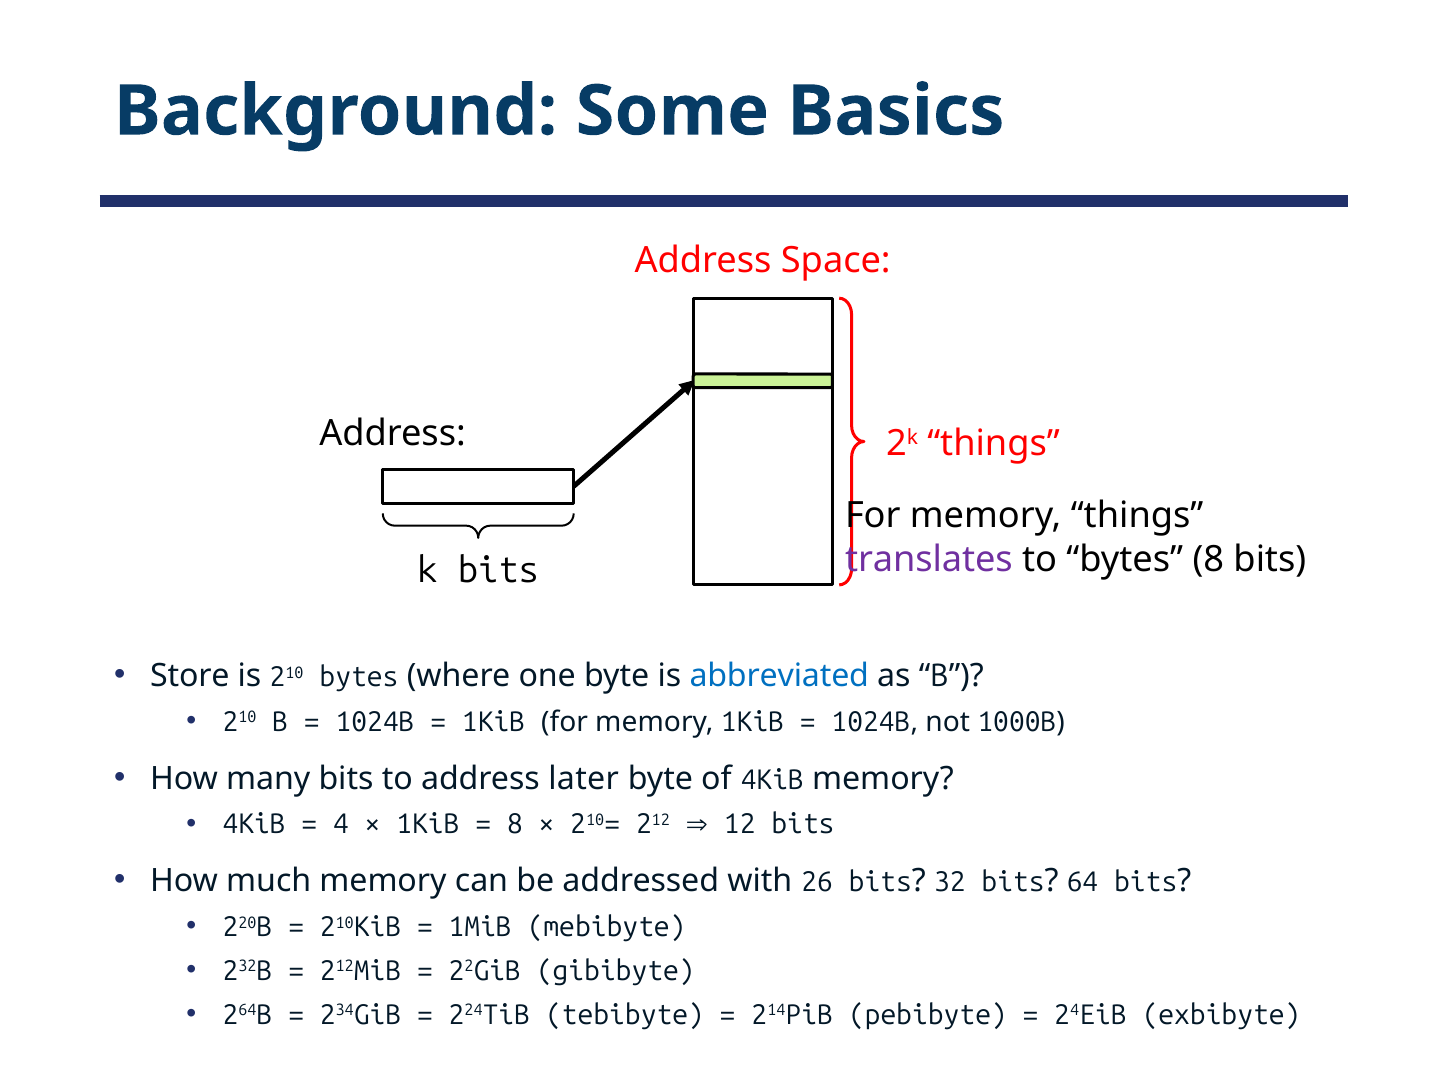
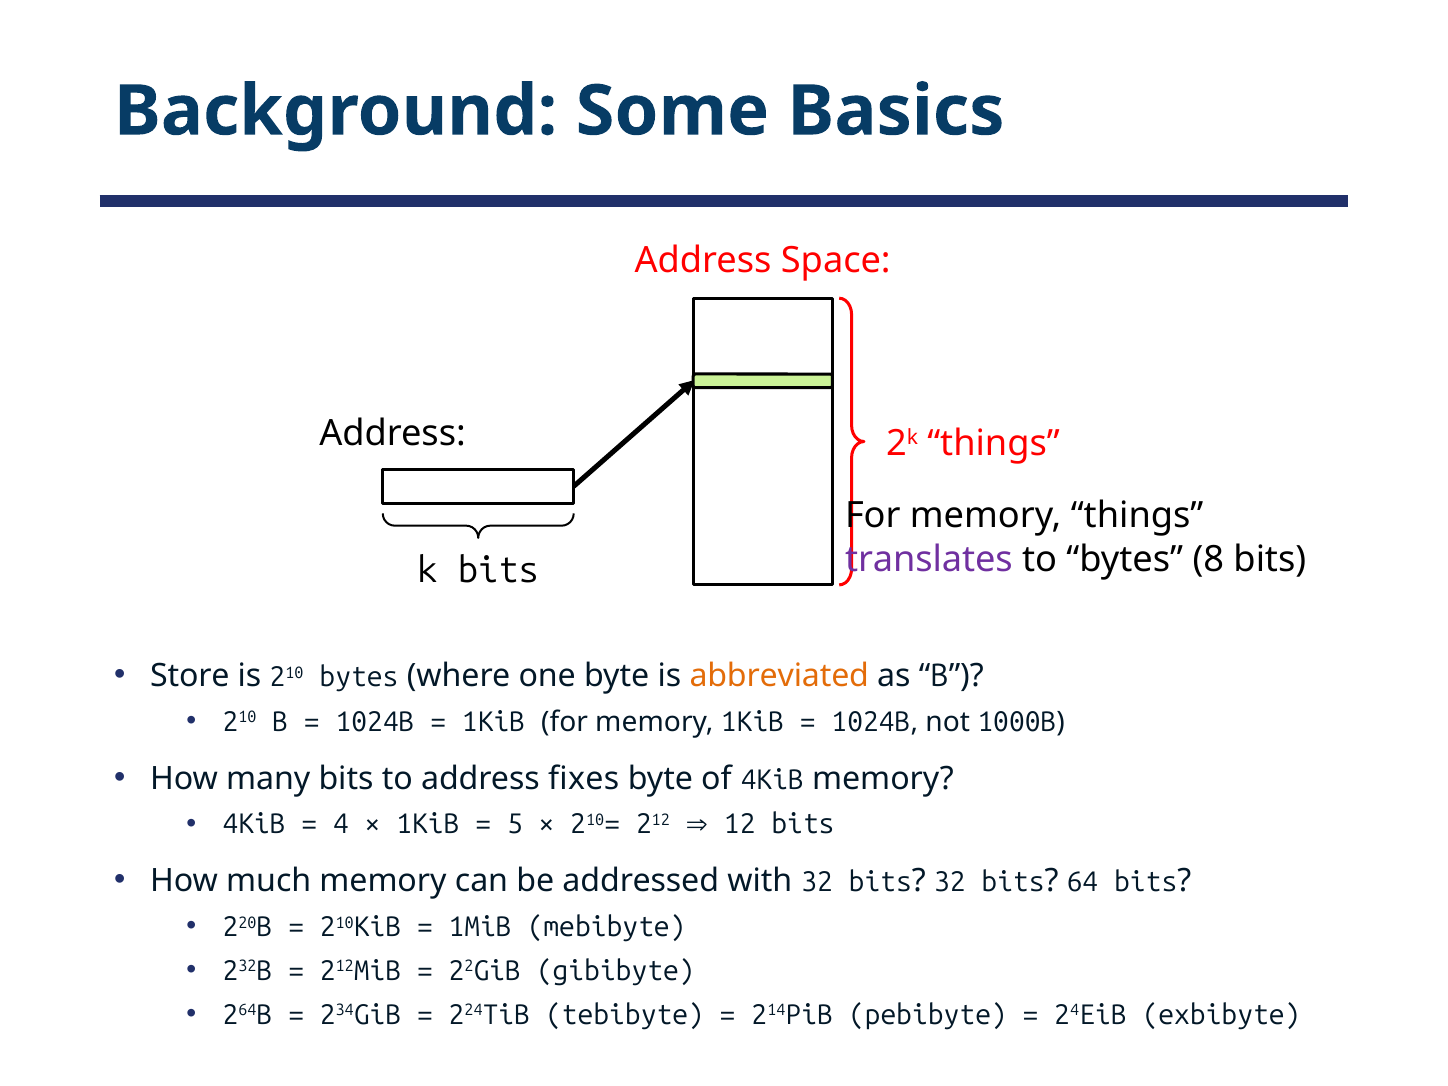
abbreviated colour: blue -> orange
later: later -> fixes
8 at (515, 825): 8 -> 5
with 26: 26 -> 32
